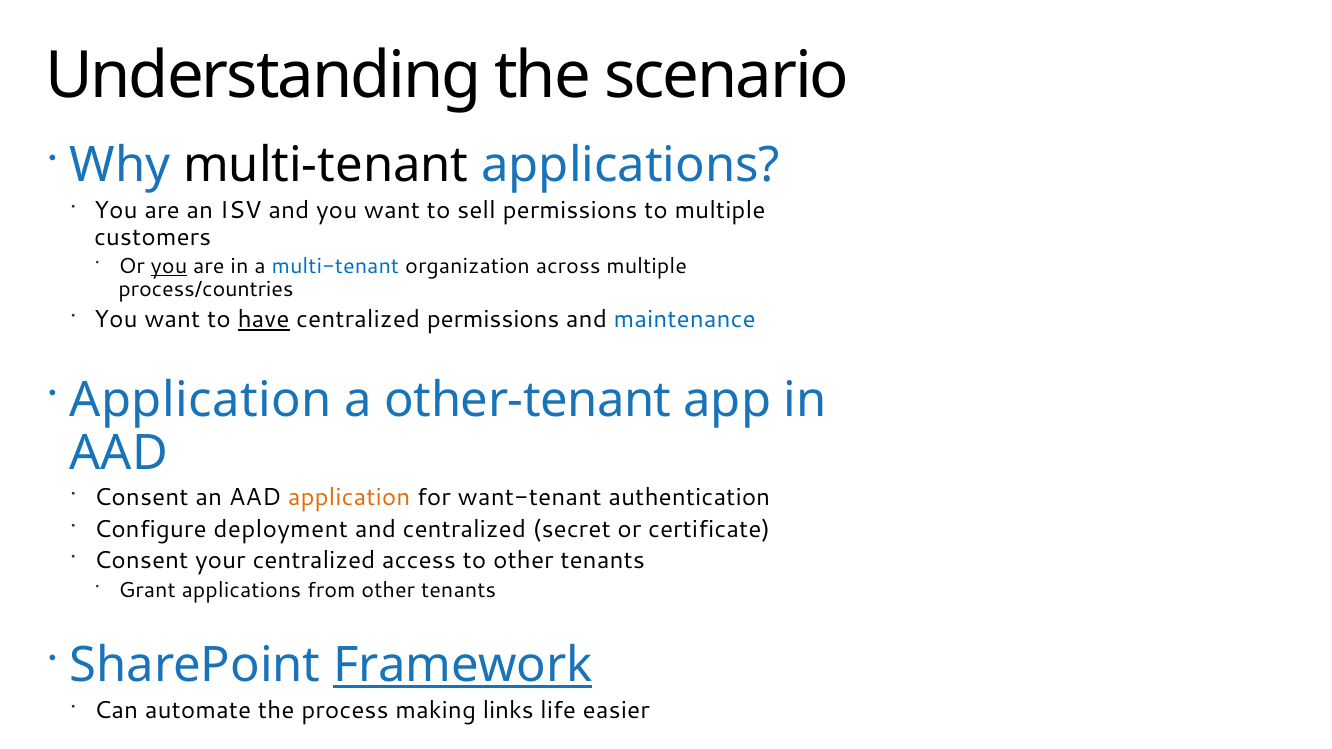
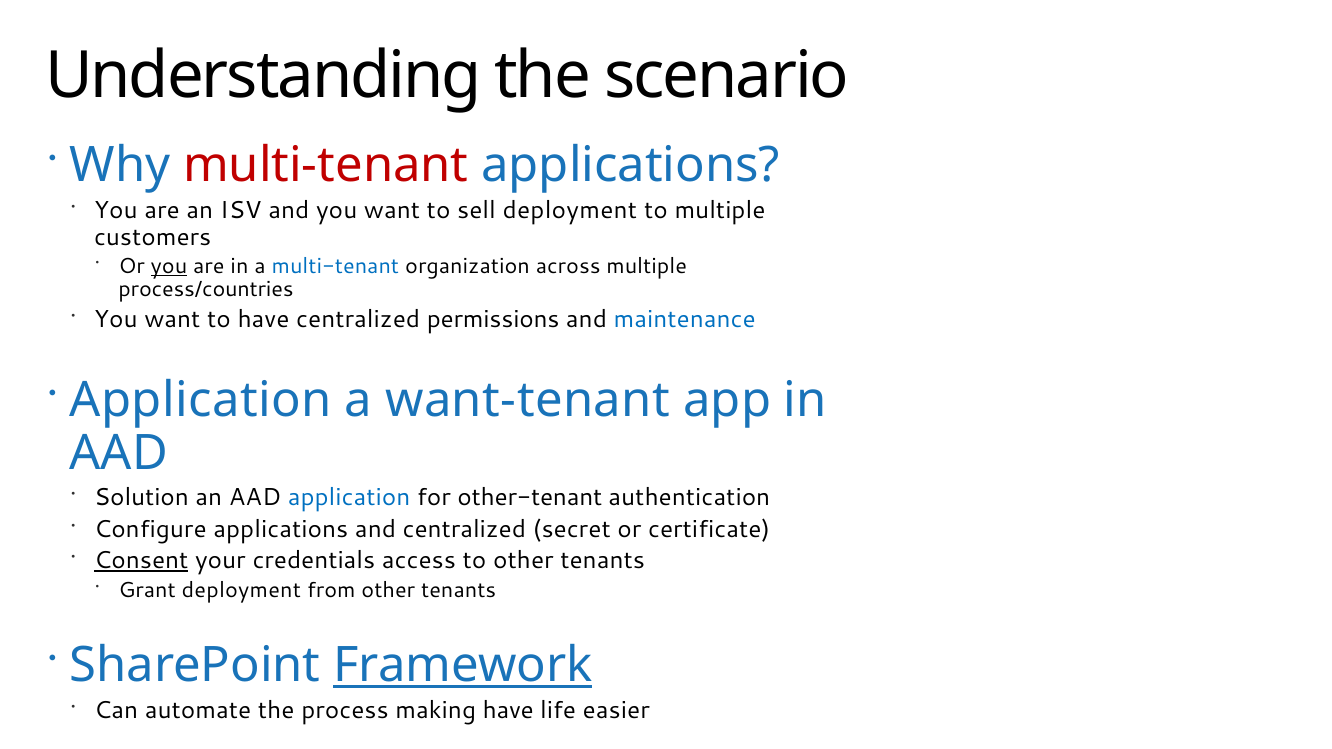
multi-tenant at (326, 166) colour: black -> red
sell permissions: permissions -> deployment
have at (264, 320) underline: present -> none
other-tenant: other-tenant -> want-tenant
Consent at (141, 498): Consent -> Solution
application at (349, 498) colour: orange -> blue
want-tenant: want-tenant -> other-tenant
Configure deployment: deployment -> applications
Consent at (141, 561) underline: none -> present
your centralized: centralized -> credentials
Grant applications: applications -> deployment
making links: links -> have
